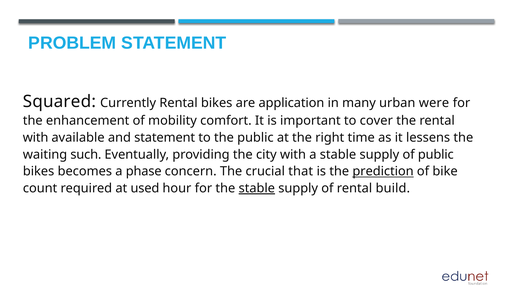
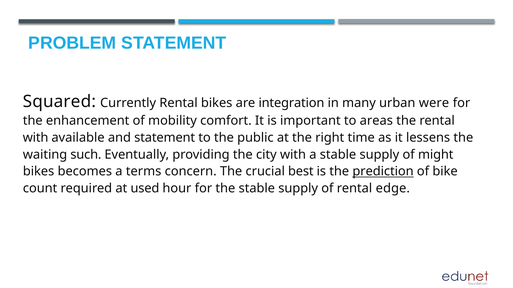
application: application -> integration
cover: cover -> areas
of public: public -> might
phase: phase -> terms
that: that -> best
stable at (257, 189) underline: present -> none
build: build -> edge
